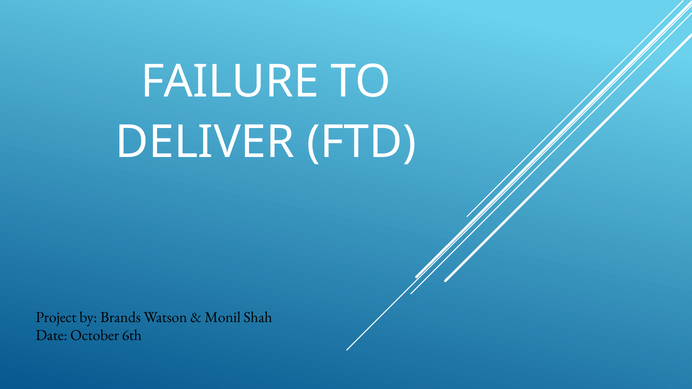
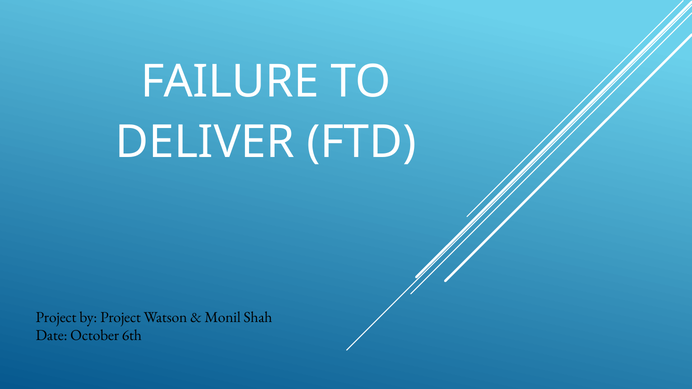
by Brands: Brands -> Project
